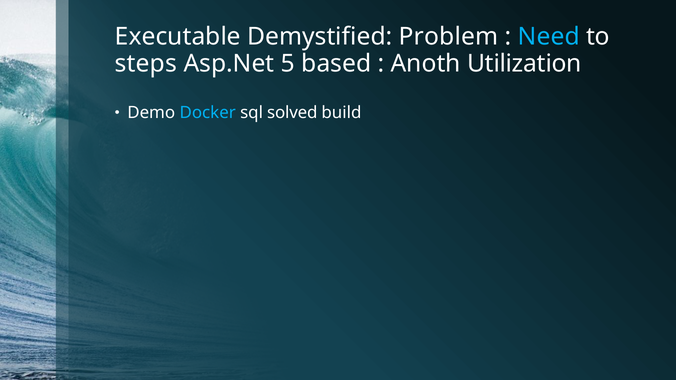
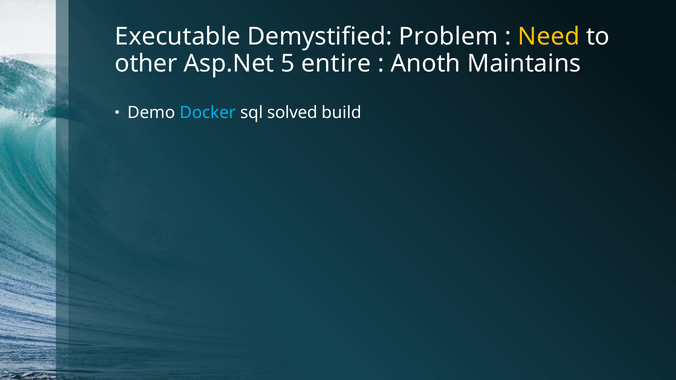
Need colour: light blue -> yellow
steps: steps -> other
based: based -> entire
Utilization: Utilization -> Maintains
